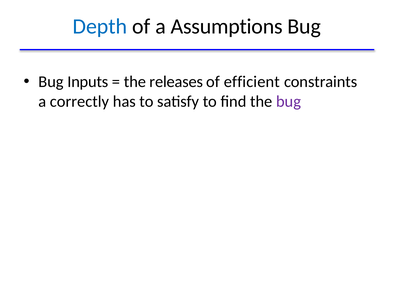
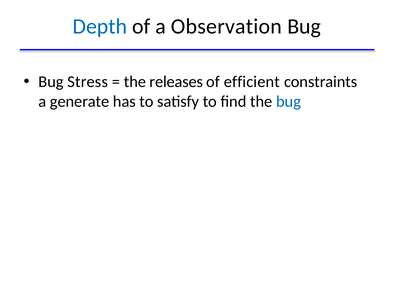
Assumptions: Assumptions -> Observation
Inputs: Inputs -> Stress
correctly: correctly -> generate
bug at (289, 102) colour: purple -> blue
